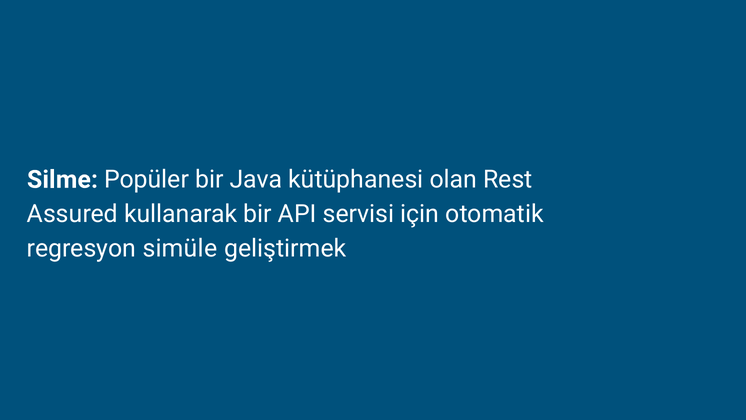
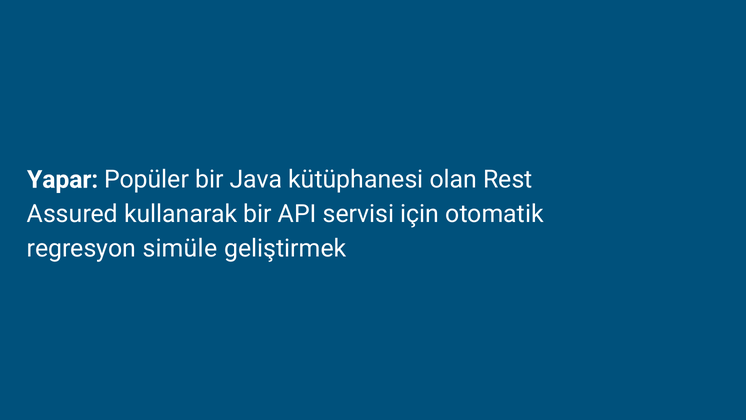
Silme: Silme -> Yapar
